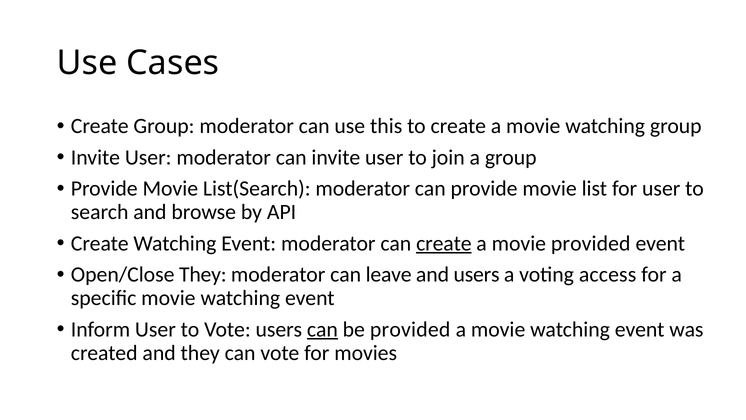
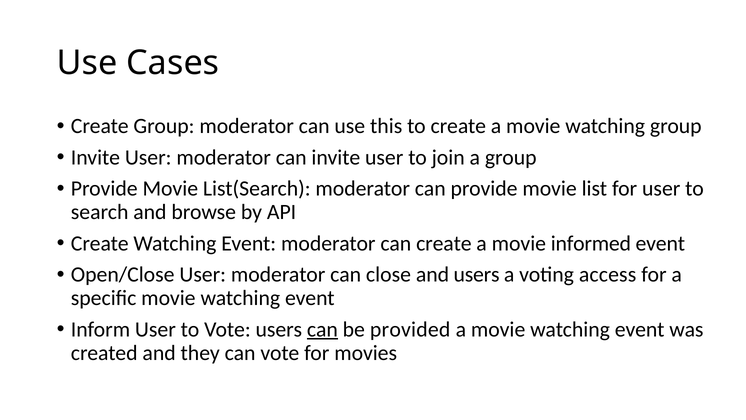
create at (444, 243) underline: present -> none
movie provided: provided -> informed
Open/Close They: They -> User
leave: leave -> close
